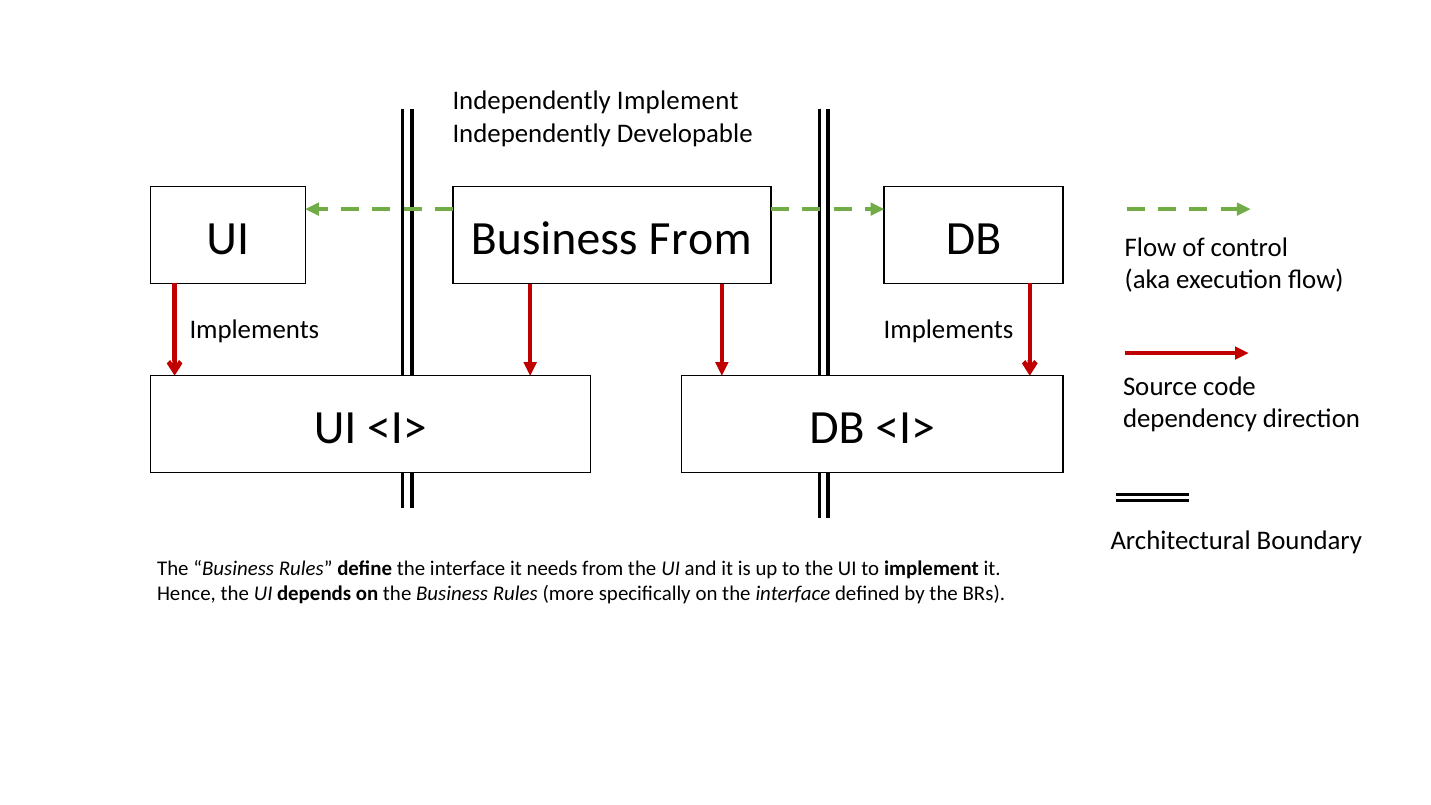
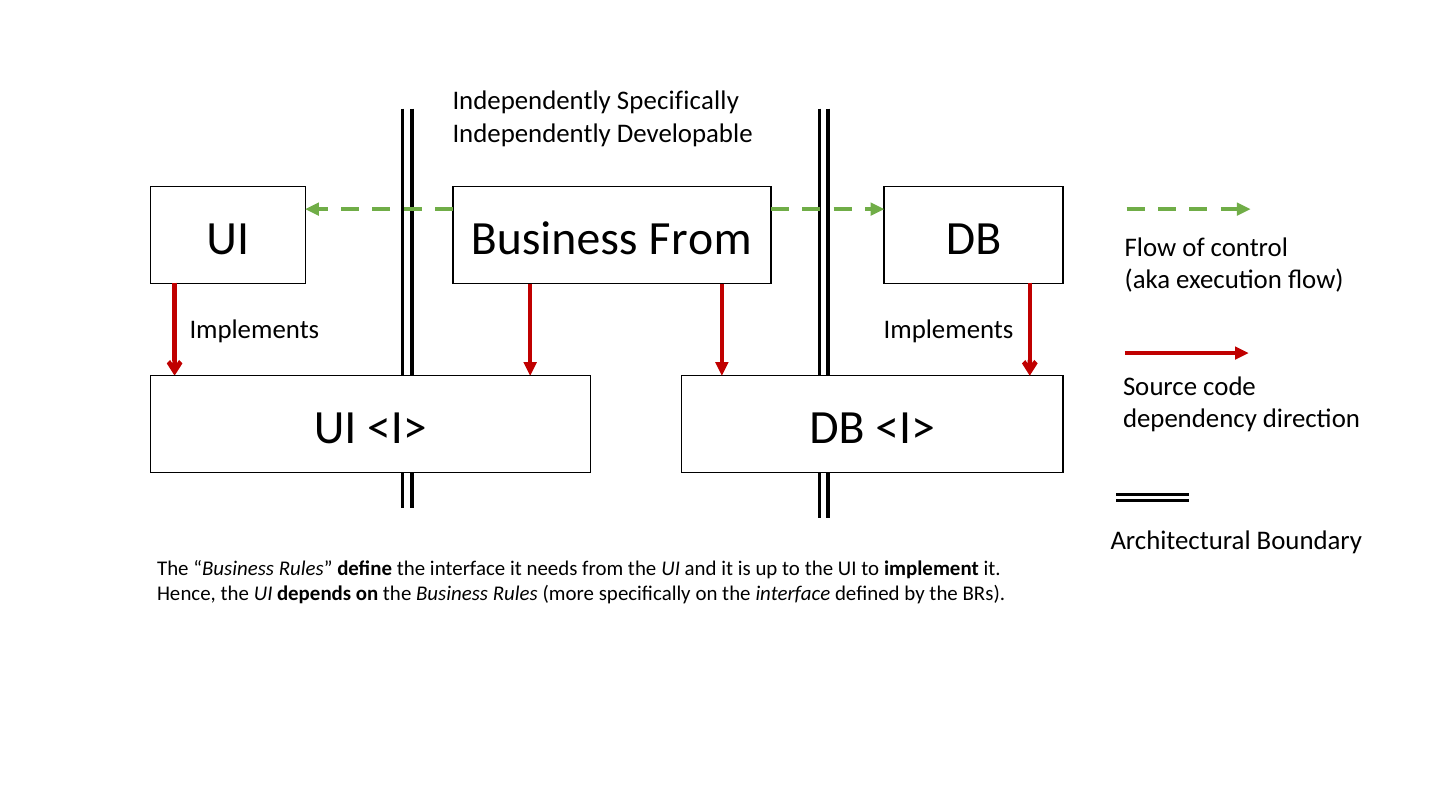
Independently Implement: Implement -> Specifically
